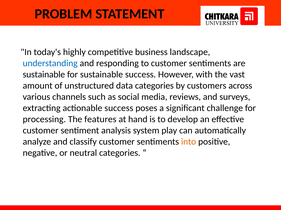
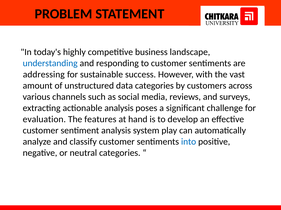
sustainable at (44, 75): sustainable -> addressing
actionable success: success -> analysis
processing: processing -> evaluation
into colour: orange -> blue
